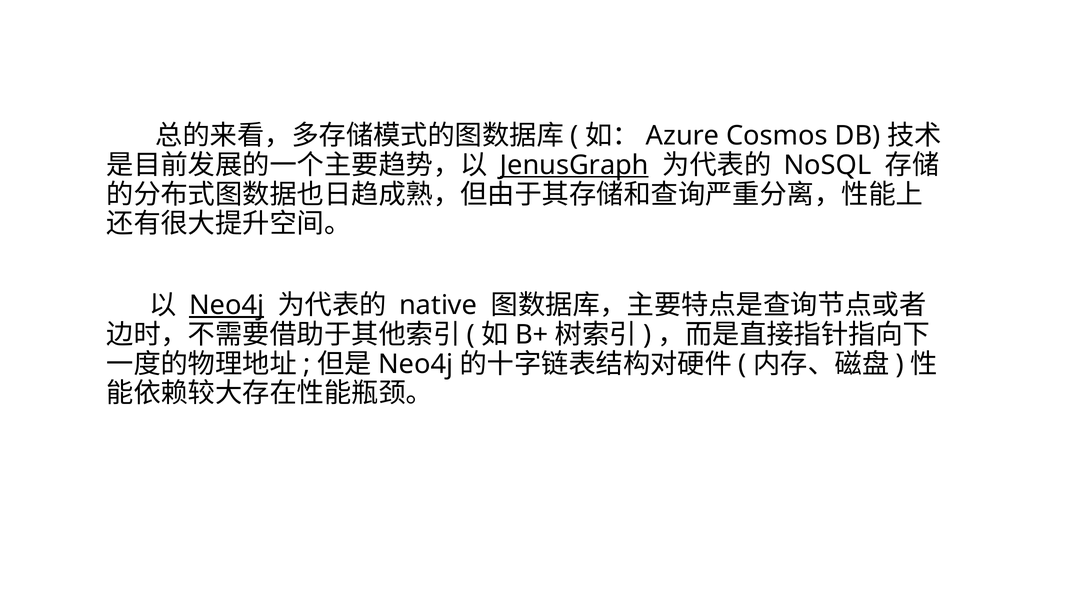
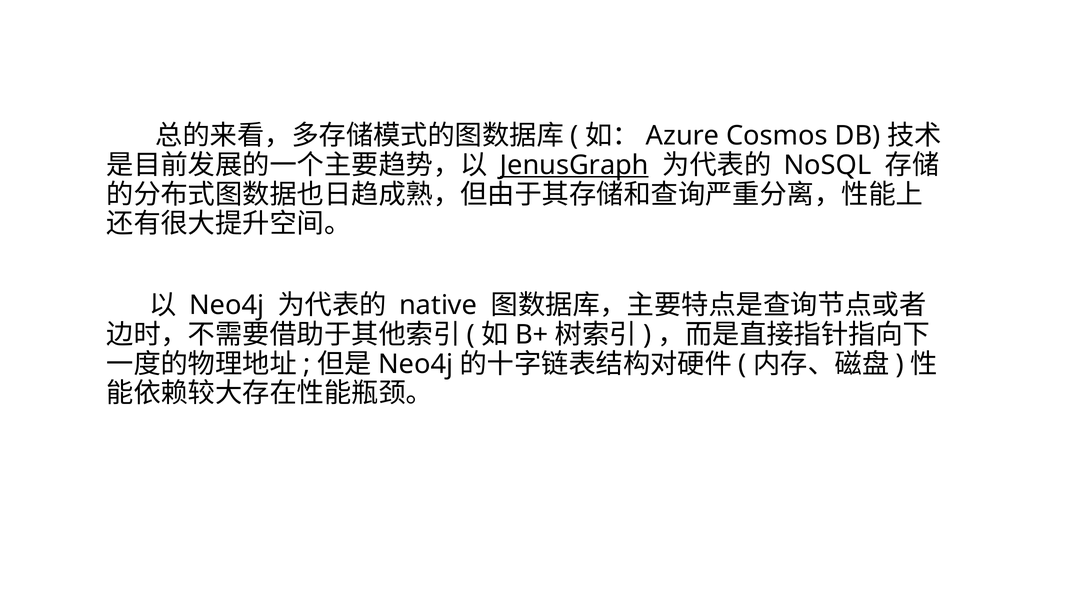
Neo4j at (227, 306) underline: present -> none
